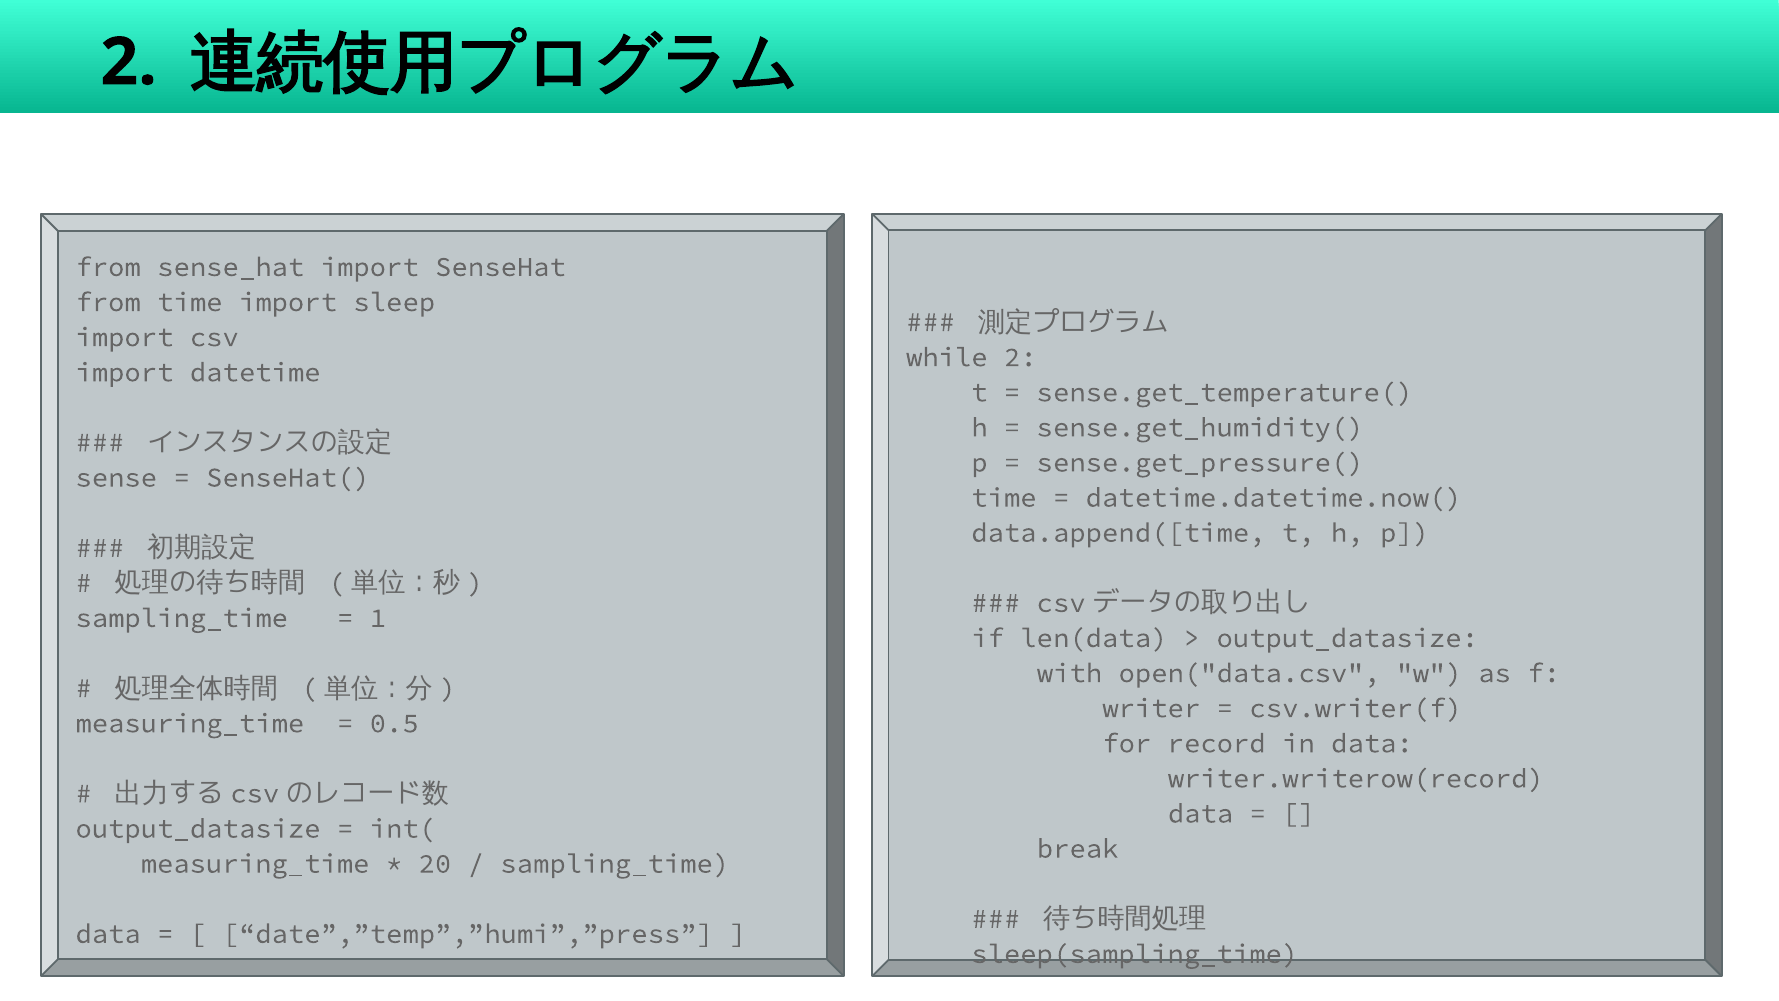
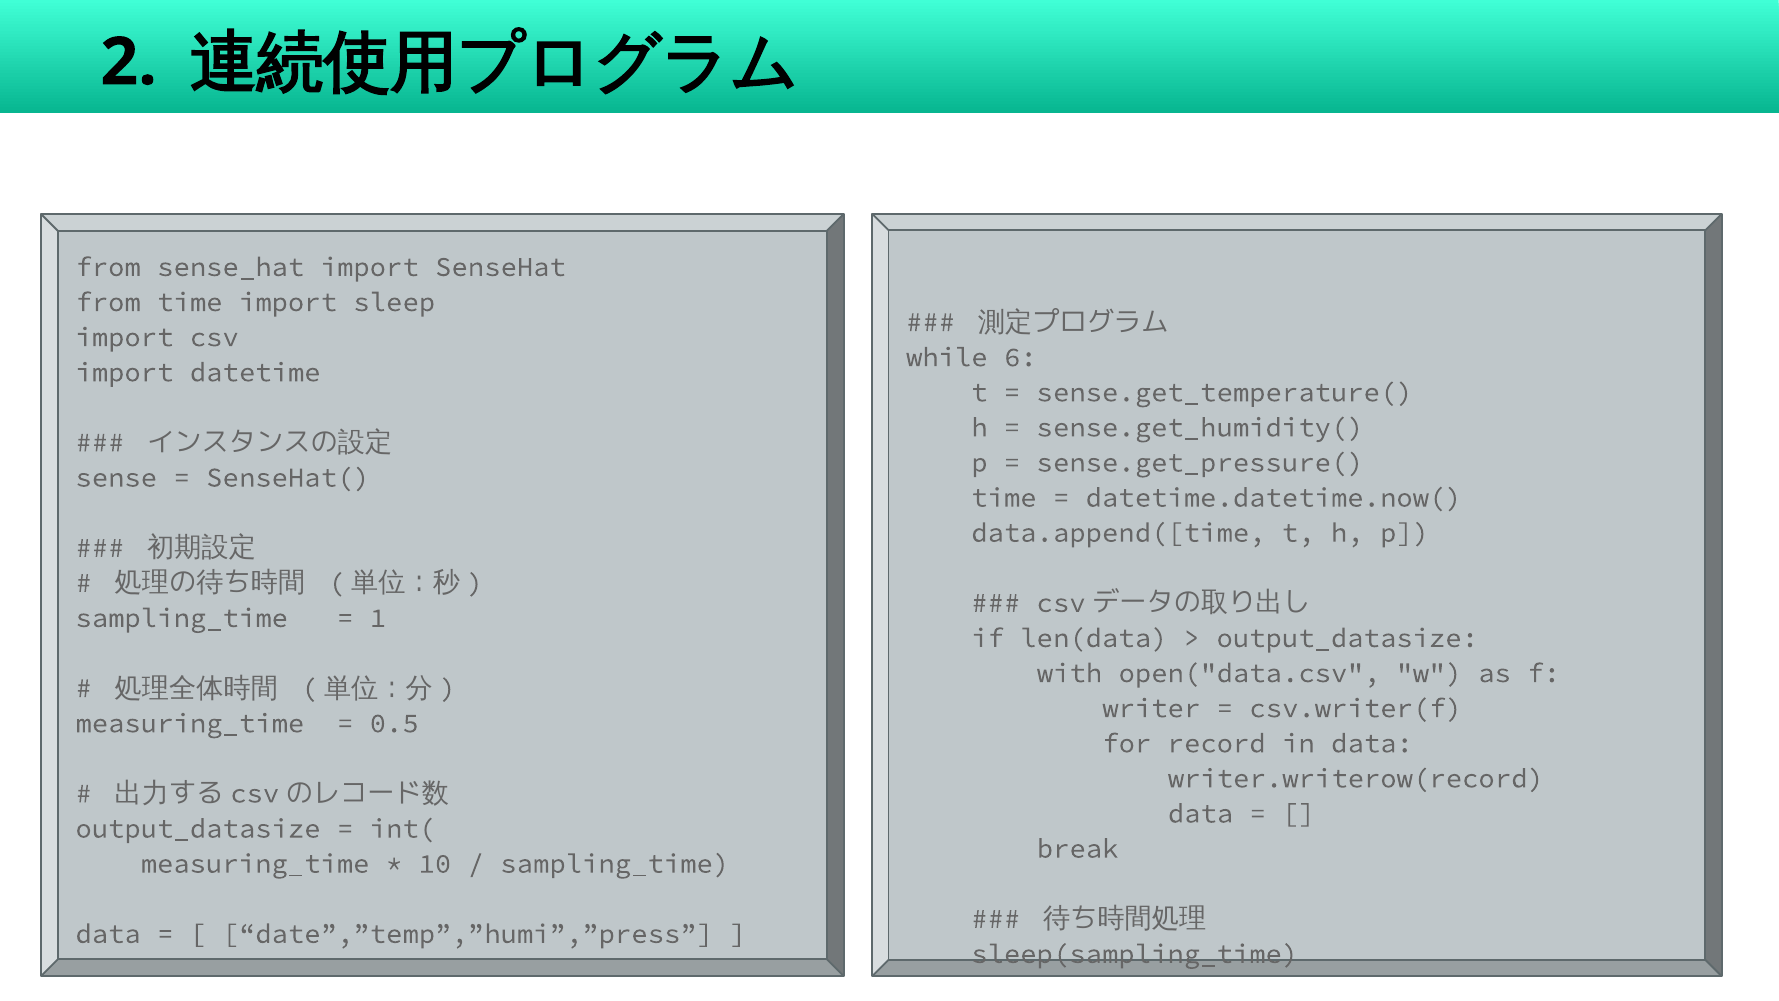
while 2: 2 -> 6
20: 20 -> 10
